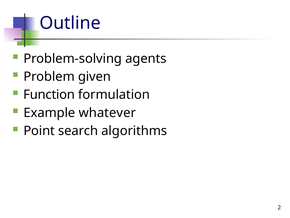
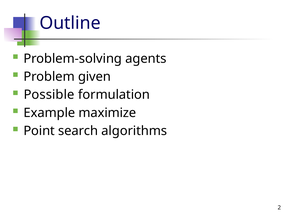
Function: Function -> Possible
whatever: whatever -> maximize
